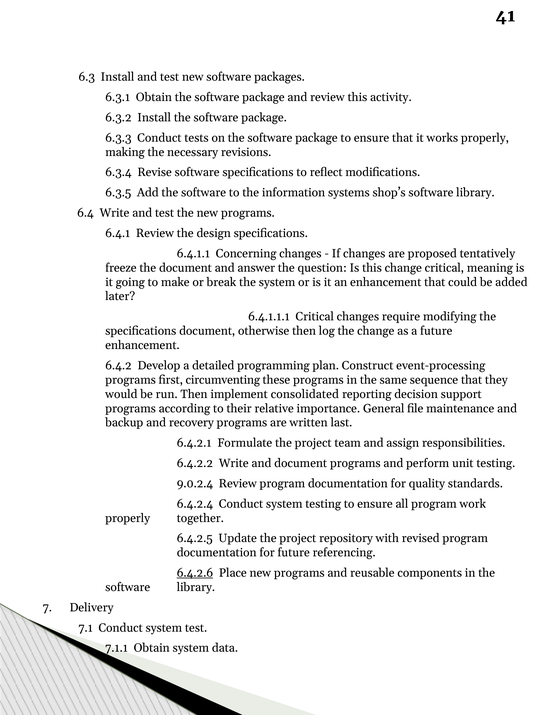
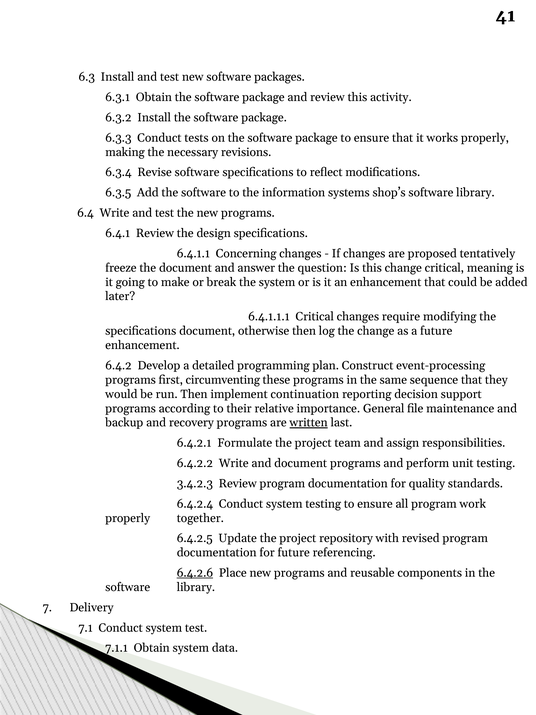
consolidated: consolidated -> continuation
written underline: none -> present
9.0.2.4: 9.0.2.4 -> 3.4.2.3
